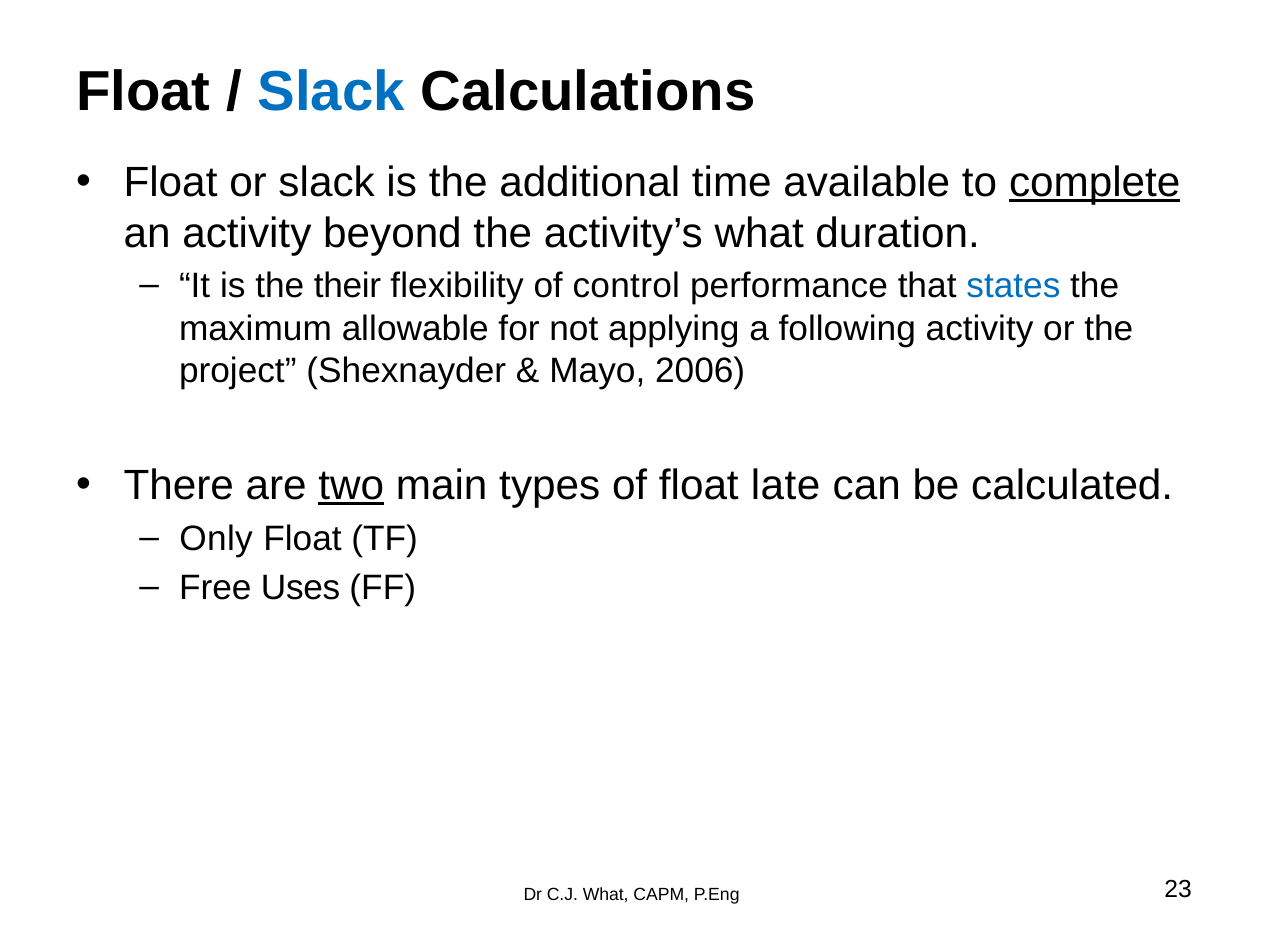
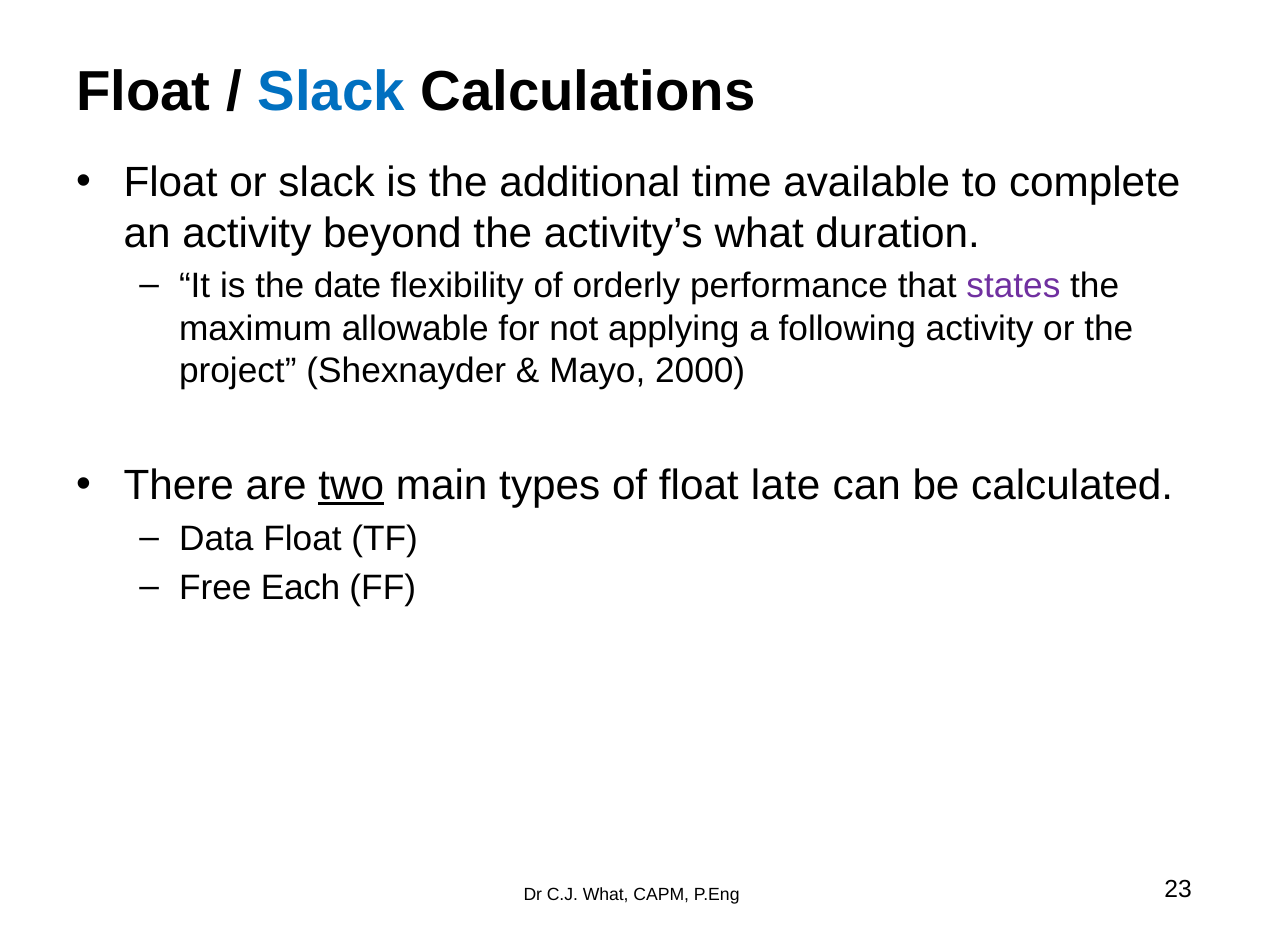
complete underline: present -> none
their: their -> date
control: control -> orderly
states colour: blue -> purple
2006: 2006 -> 2000
Only: Only -> Data
Uses: Uses -> Each
